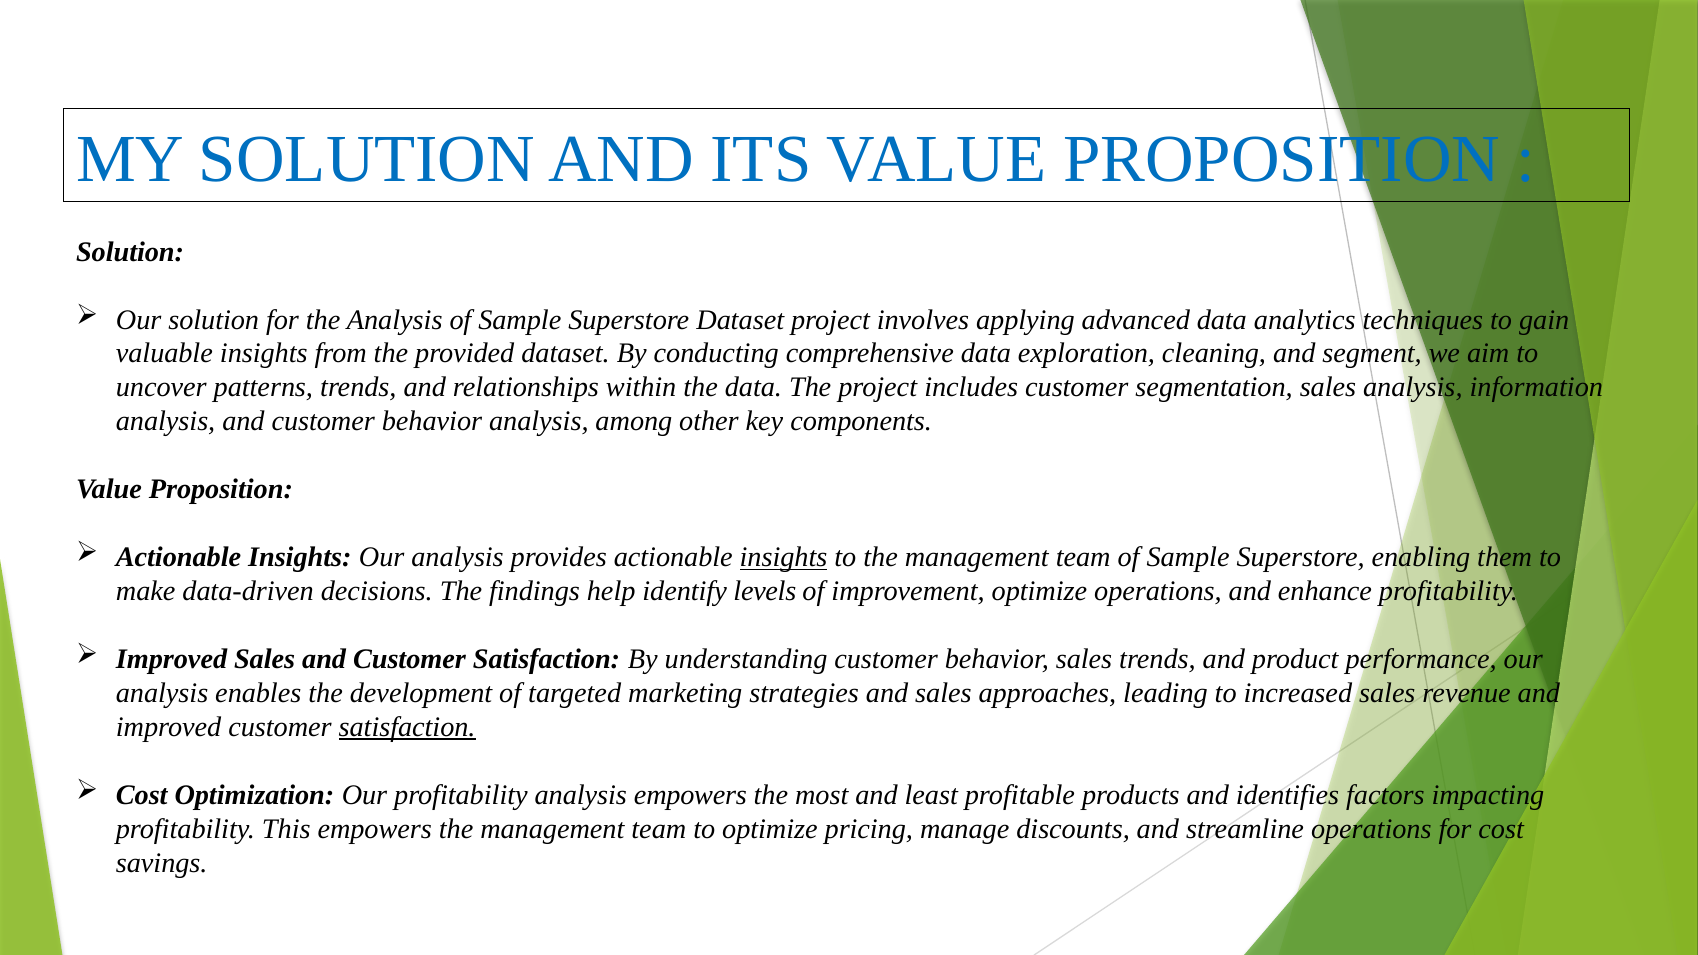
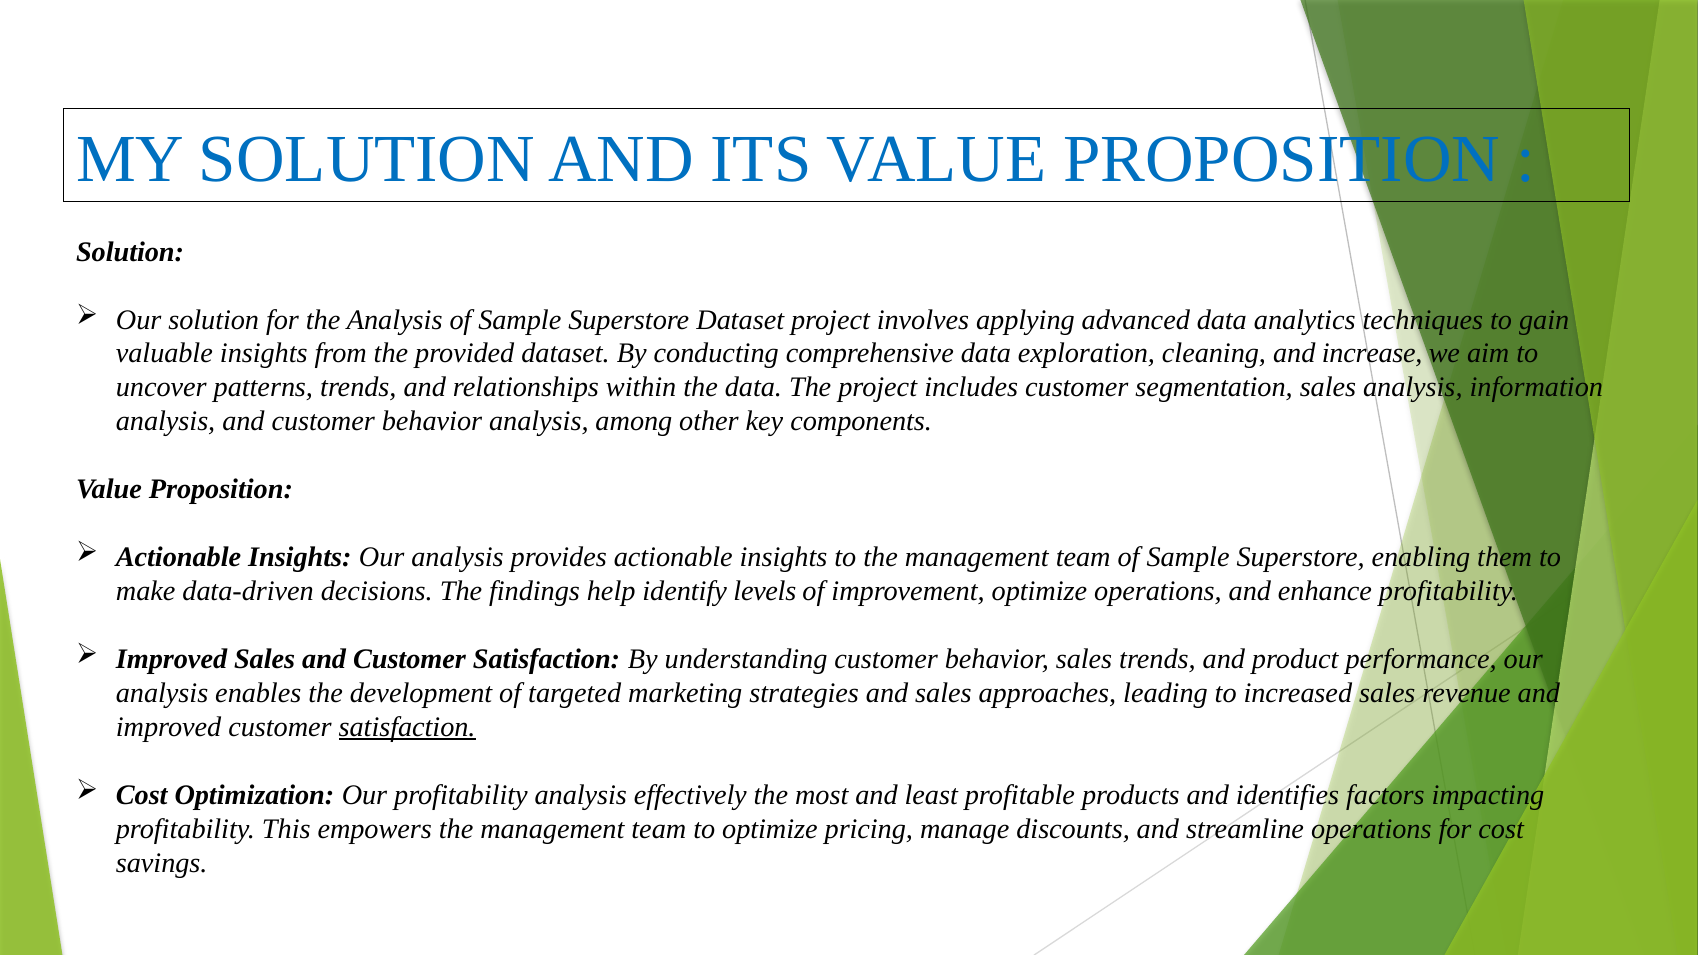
segment: segment -> increase
insights at (783, 557) underline: present -> none
analysis empowers: empowers -> effectively
